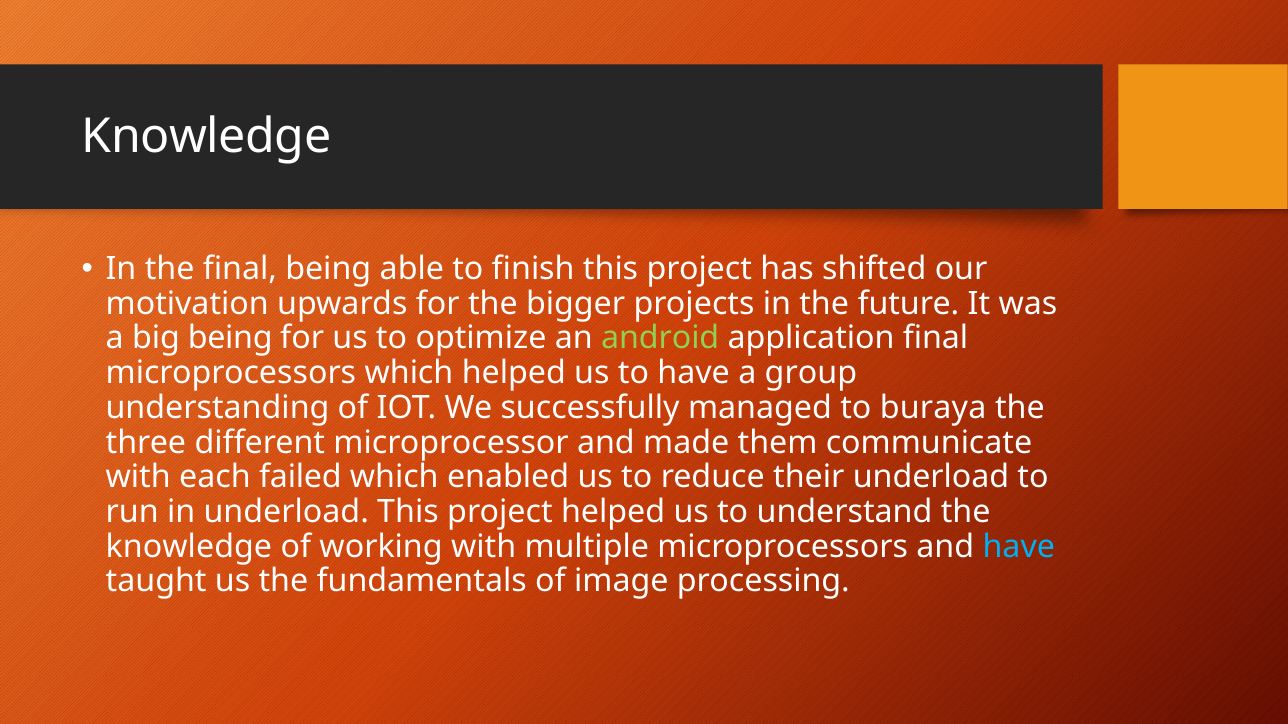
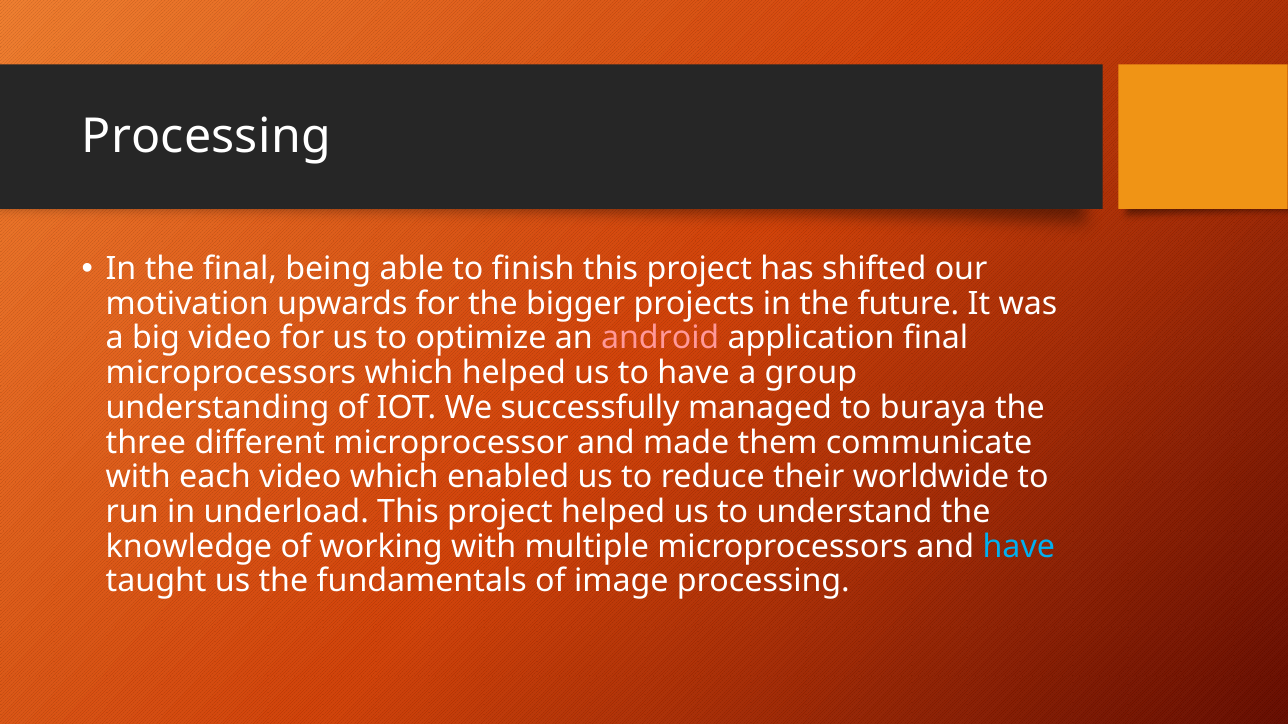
Knowledge at (207, 136): Knowledge -> Processing
big being: being -> video
android colour: light green -> pink
each failed: failed -> video
their underload: underload -> worldwide
